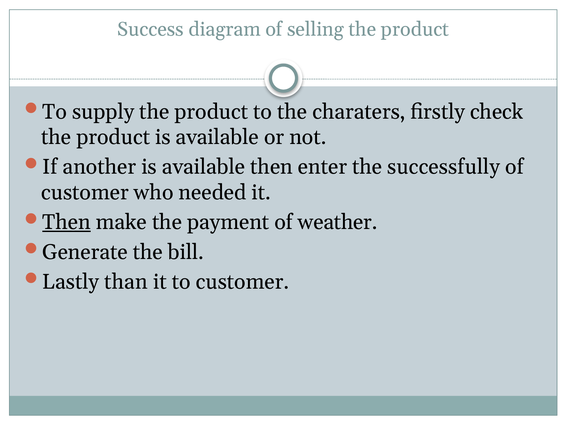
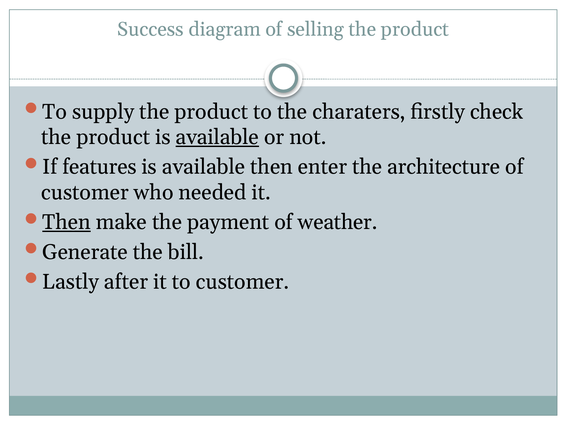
available at (217, 137) underline: none -> present
another: another -> features
successfully: successfully -> architecture
than: than -> after
